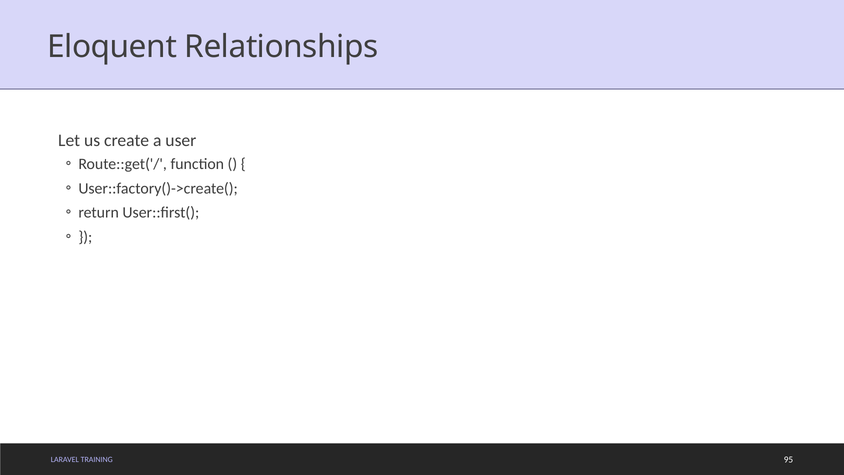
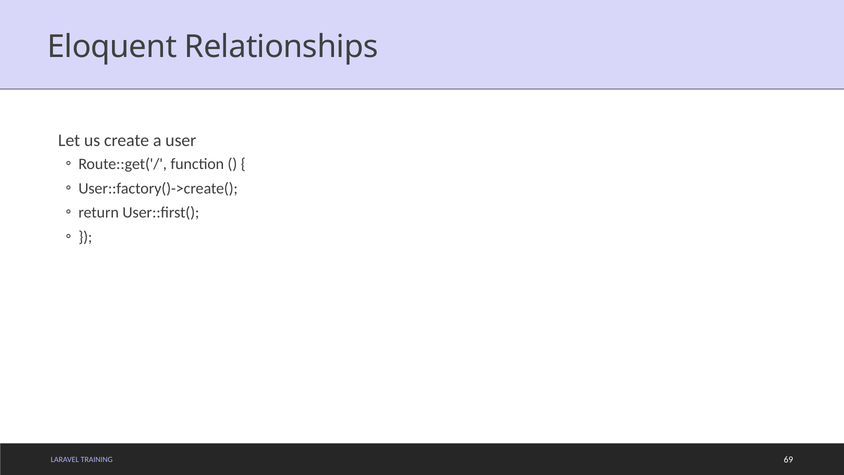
95: 95 -> 69
